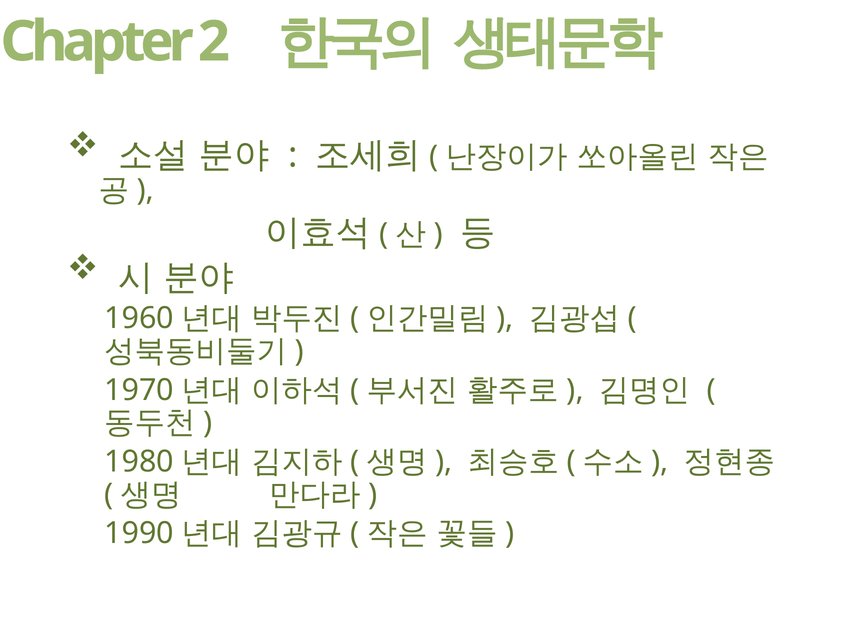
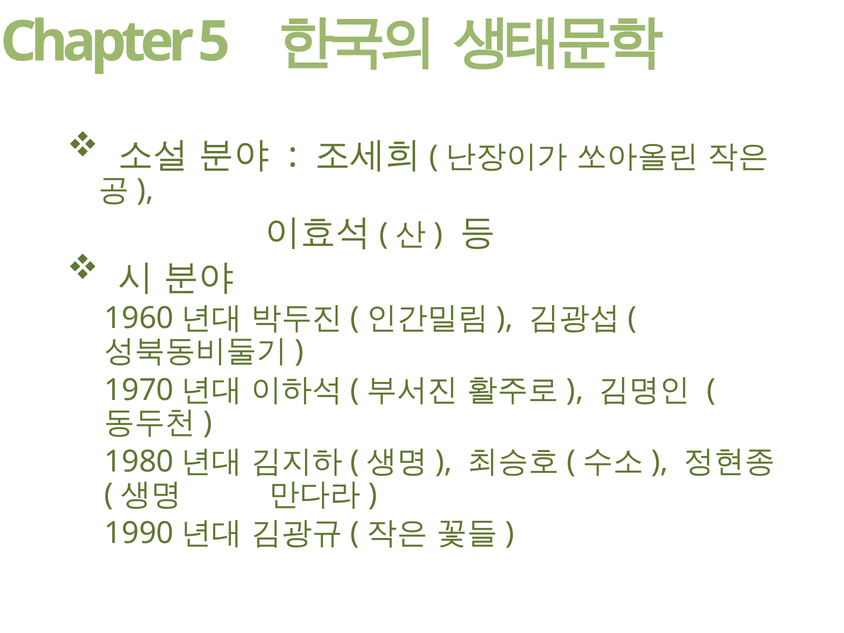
2: 2 -> 5
